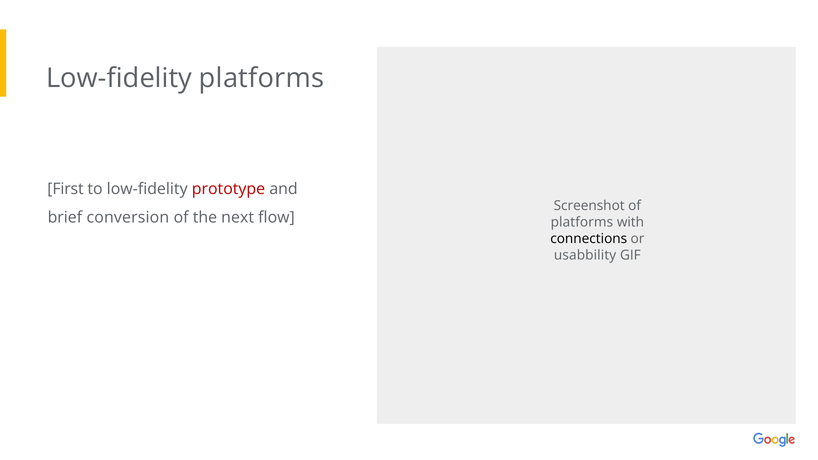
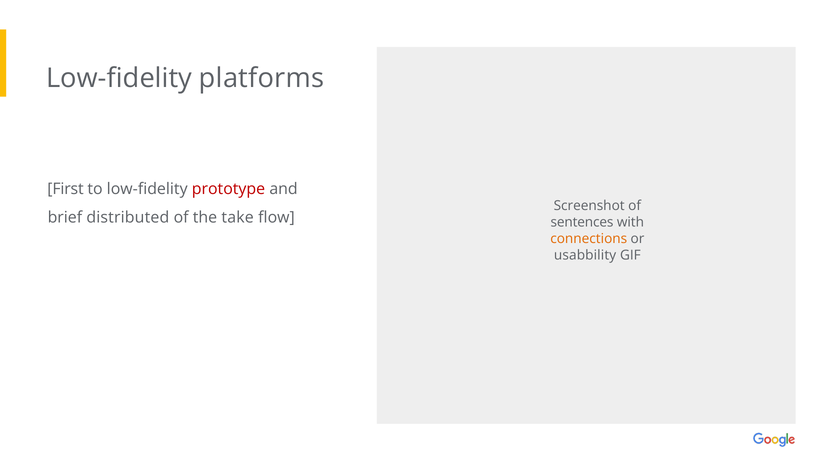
conversion: conversion -> distributed
next: next -> take
platforms at (582, 222): platforms -> sentences
connections colour: black -> orange
